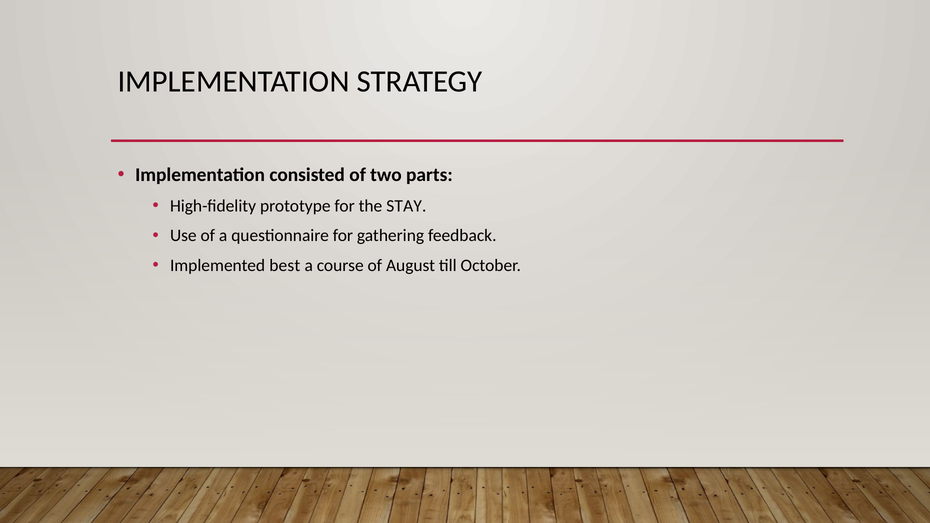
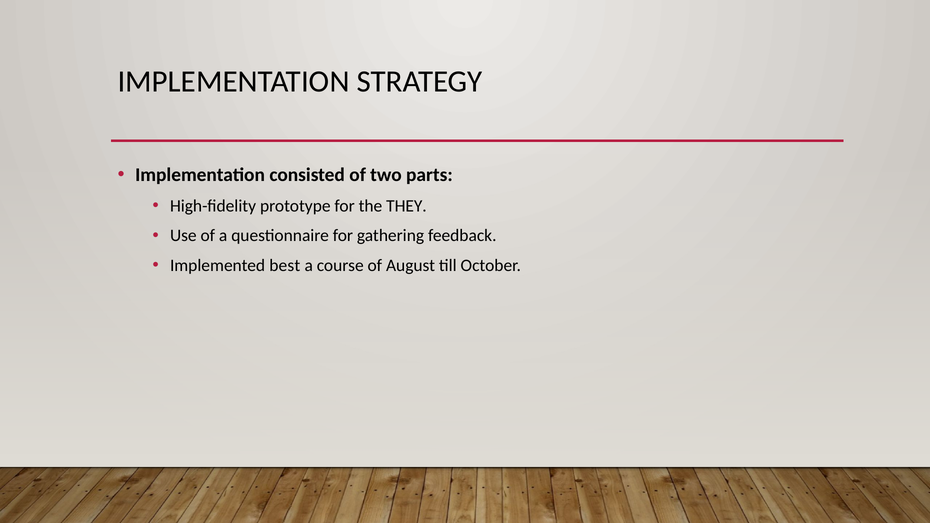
STAY: STAY -> THEY
